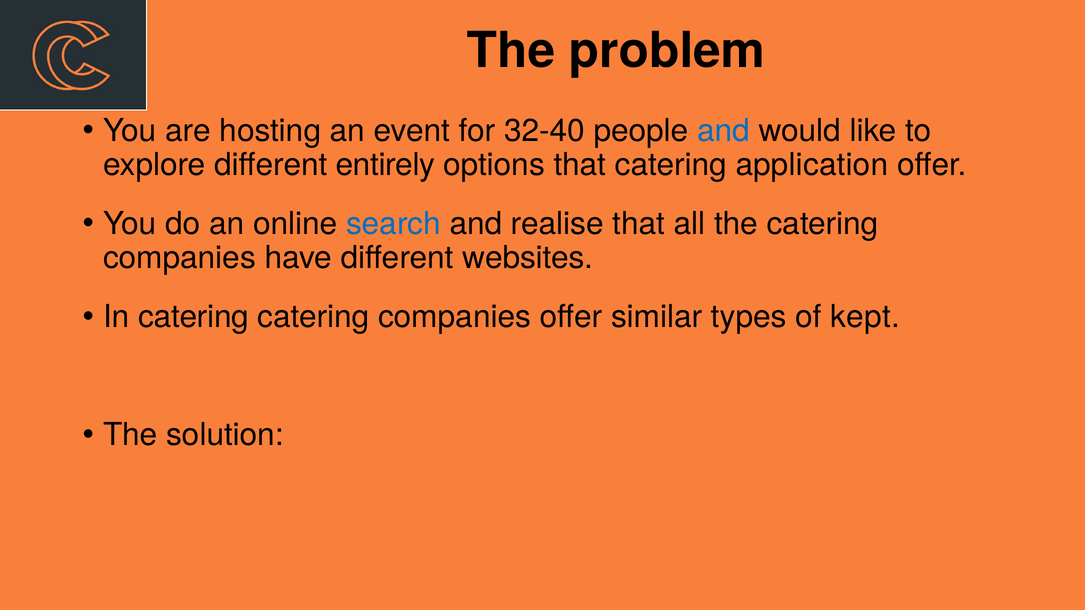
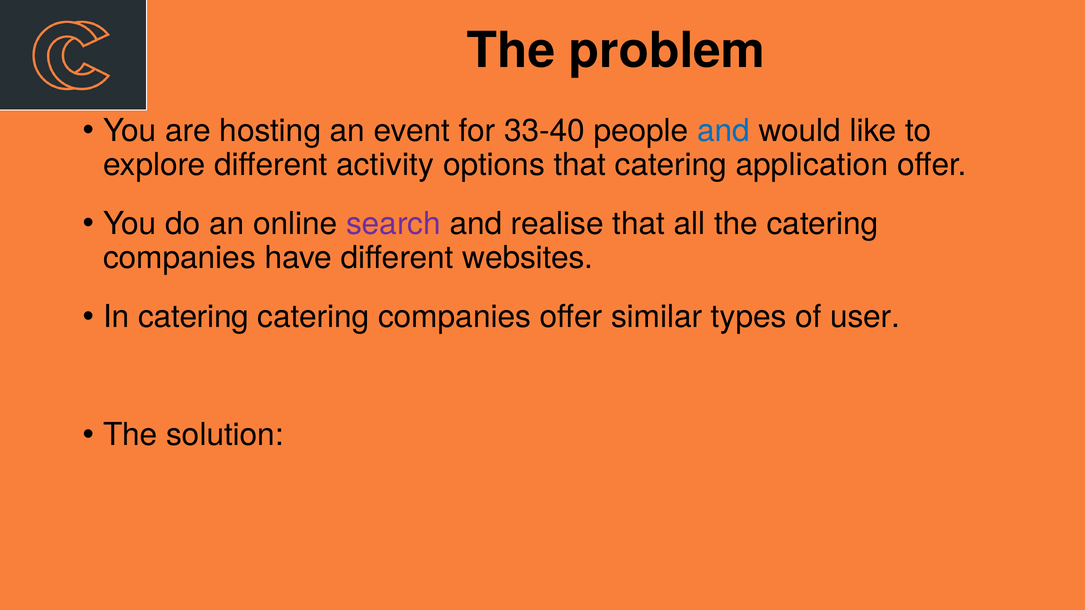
32-40: 32-40 -> 33-40
entirely: entirely -> activity
search colour: blue -> purple
kept: kept -> user
